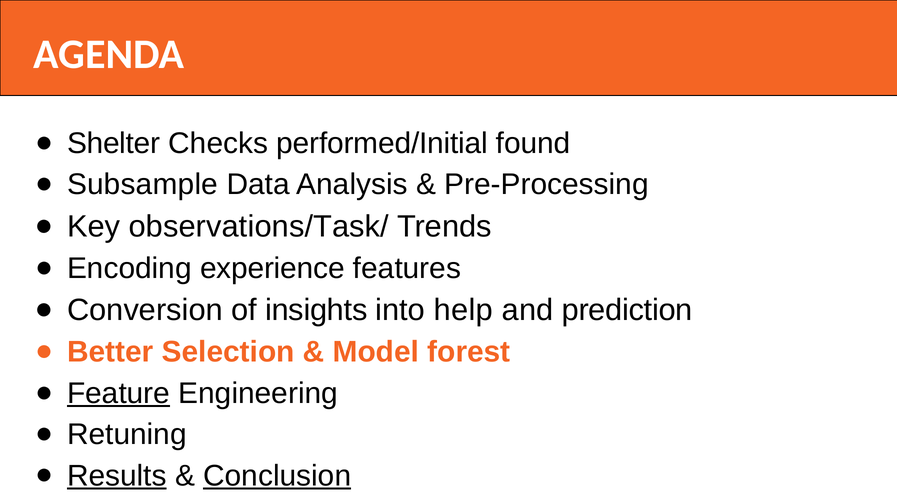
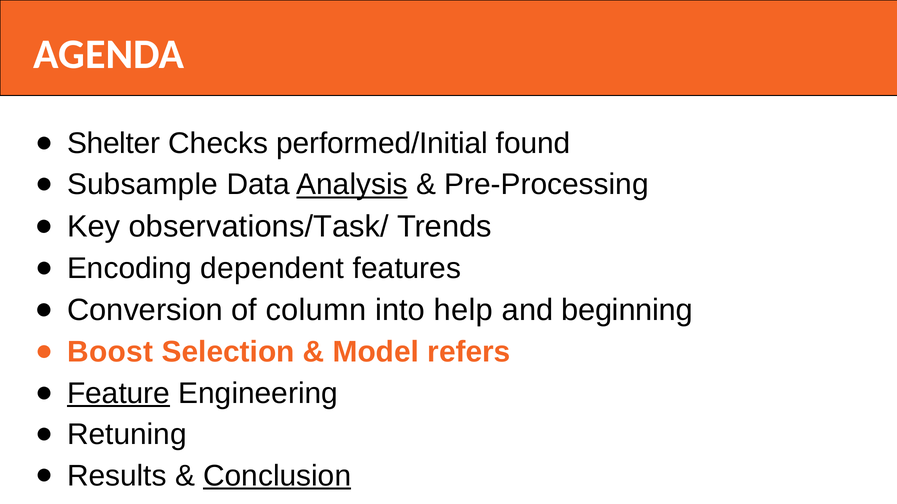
Analysis underline: none -> present
experience: experience -> dependent
insights: insights -> column
prediction: prediction -> beginning
Better: Better -> Boost
forest: forest -> refers
Results underline: present -> none
